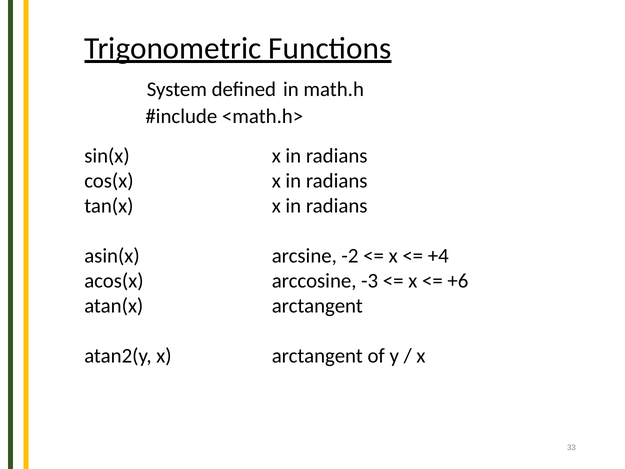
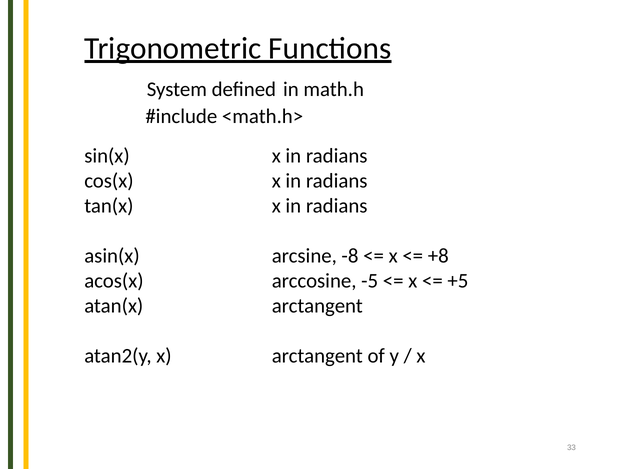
-2: -2 -> -8
+4: +4 -> +8
-3: -3 -> -5
+6: +6 -> +5
